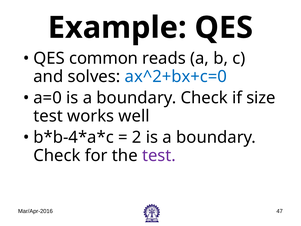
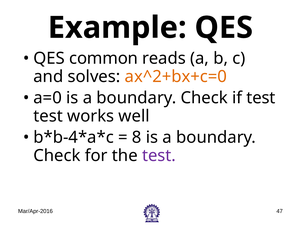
ax^2+bx+c=0 colour: blue -> orange
if size: size -> test
2: 2 -> 8
